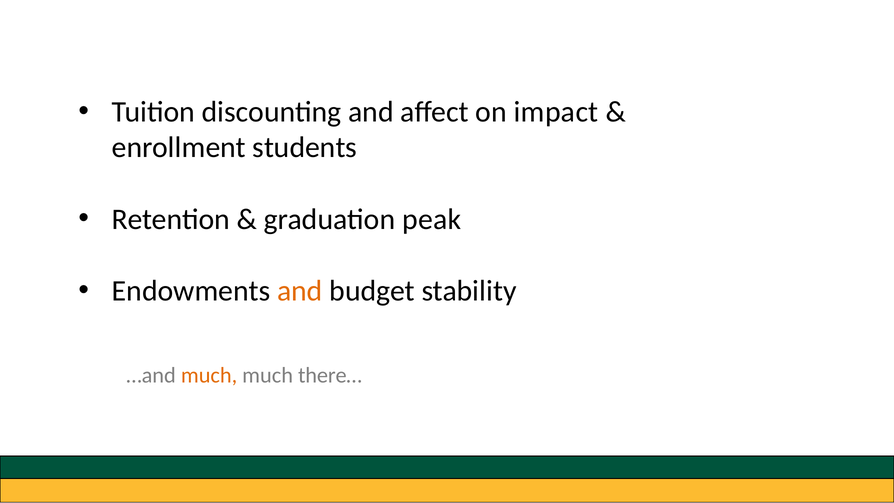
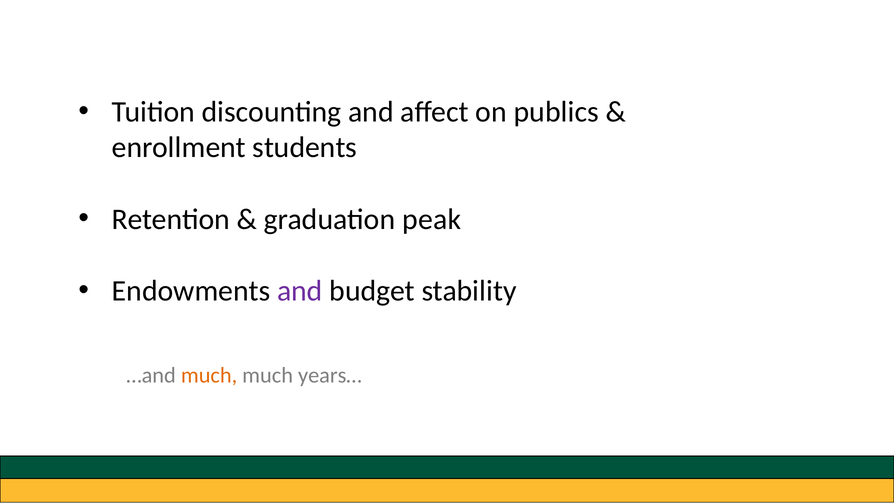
impact: impact -> publics
and at (300, 291) colour: orange -> purple
there…: there… -> years…
